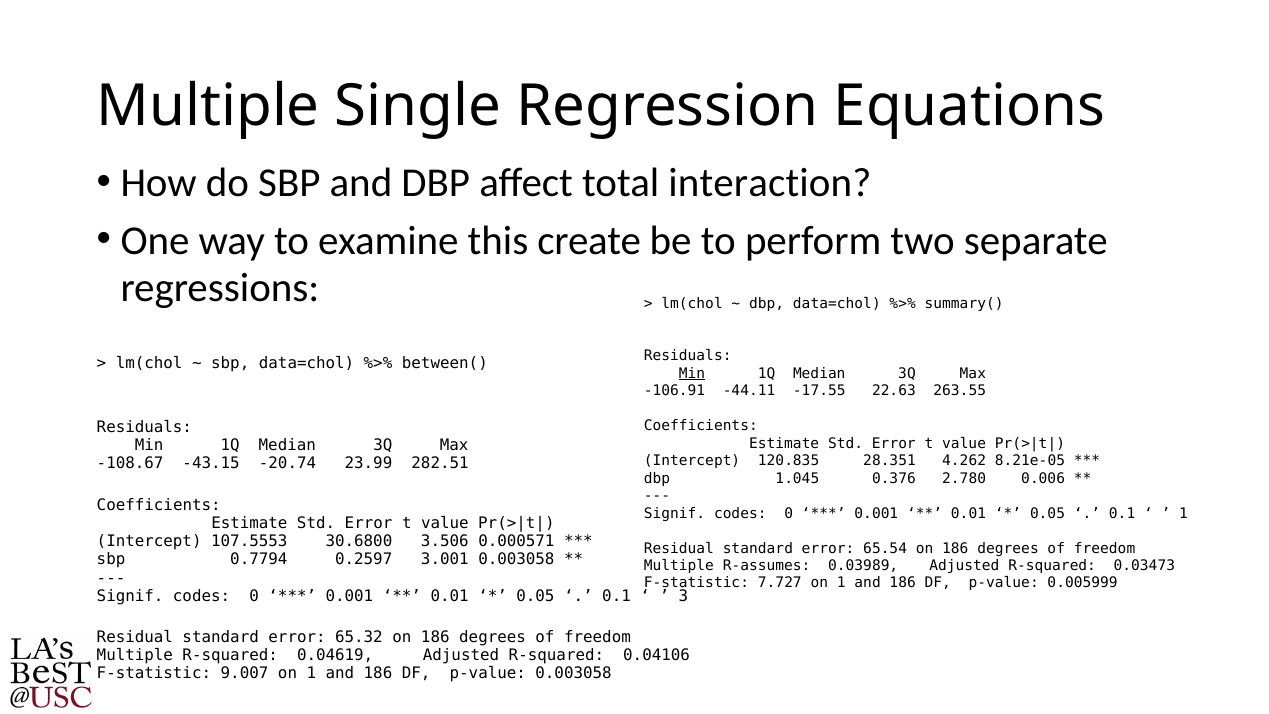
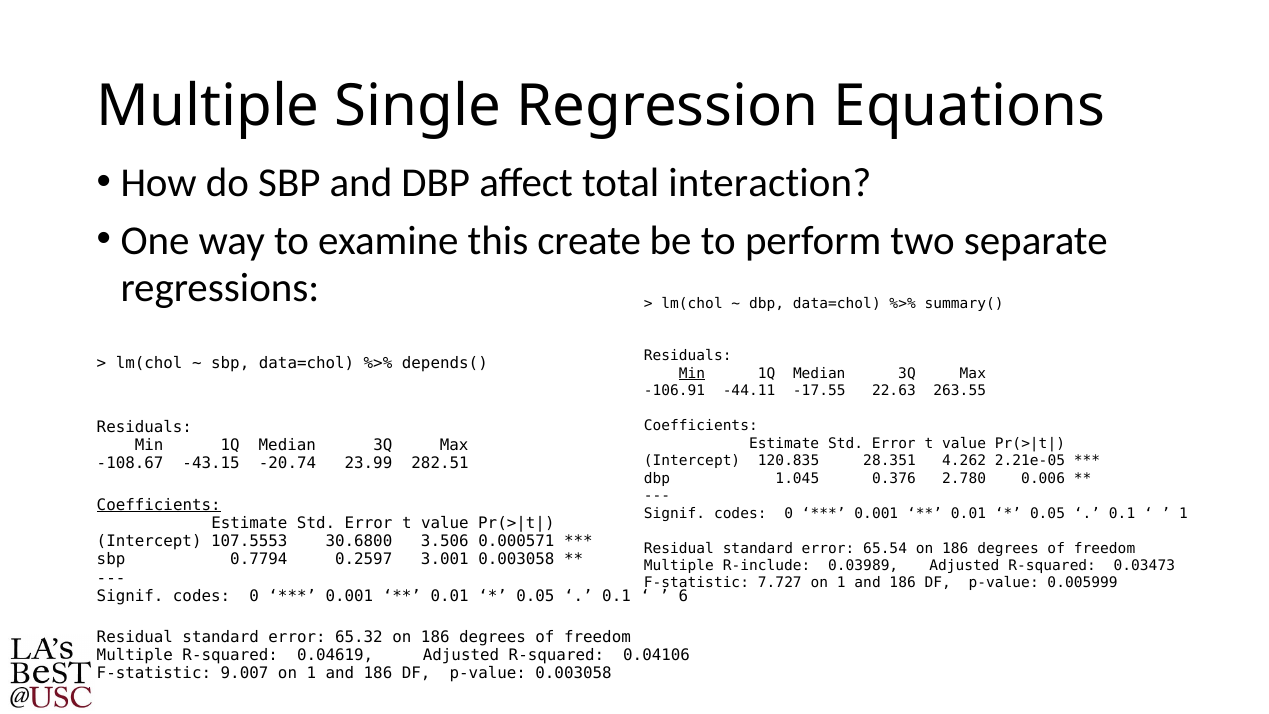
between(: between( -> depends(
8.21e-05: 8.21e-05 -> 2.21e-05
Coefficients at (159, 505) underline: none -> present
R-assumes: R-assumes -> R-include
3: 3 -> 6
